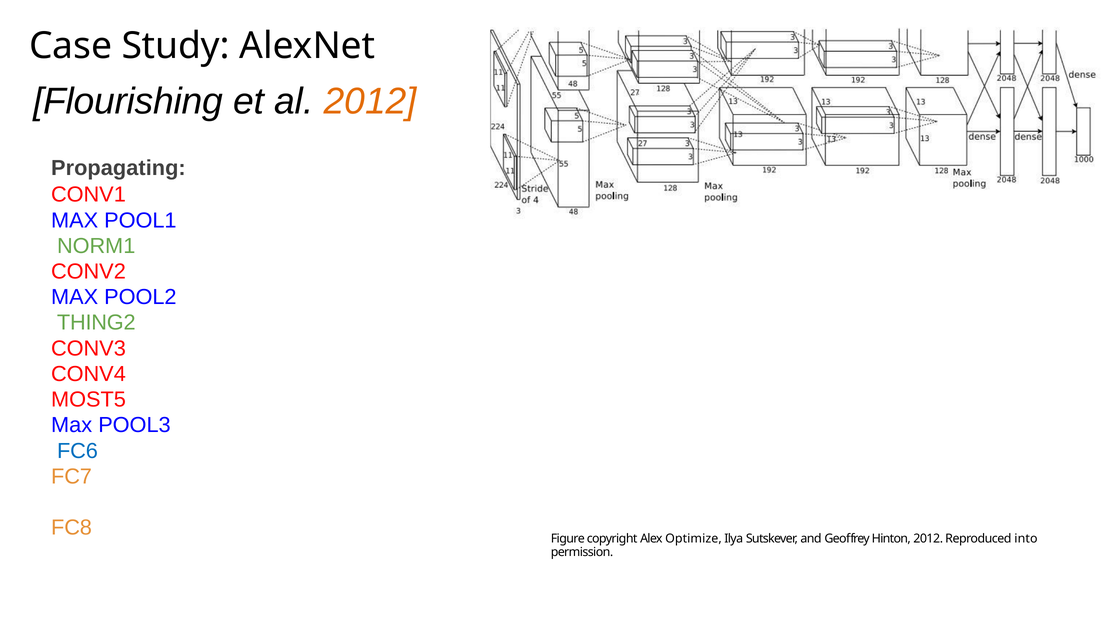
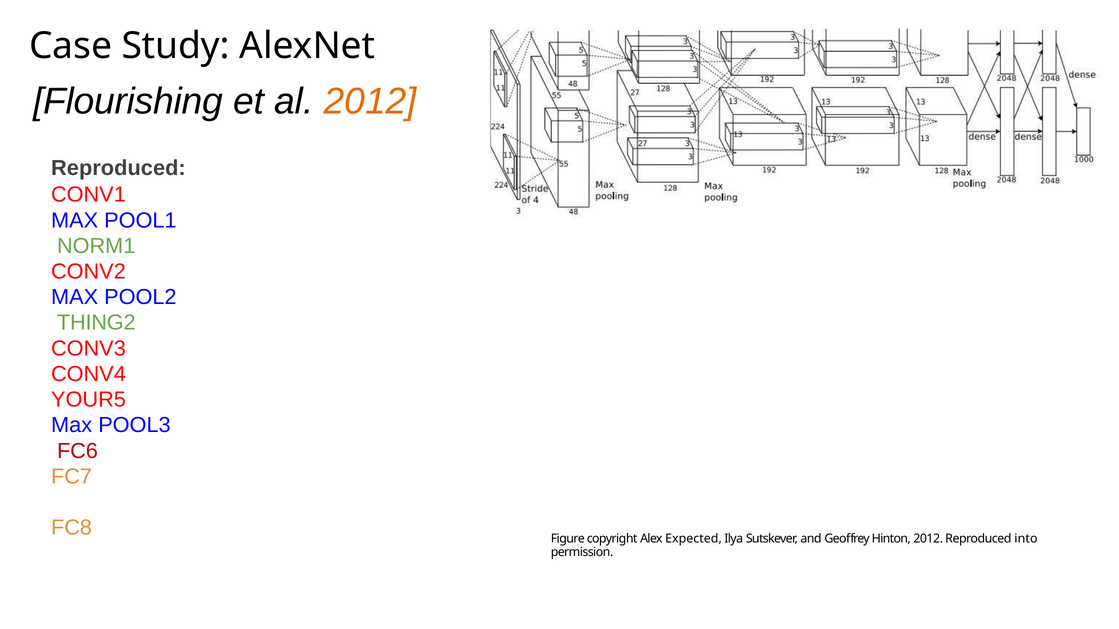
Propagating at (118, 168): Propagating -> Reproduced
MOST5: MOST5 -> YOUR5
FC6 colour: blue -> red
Optimize: Optimize -> Expected
